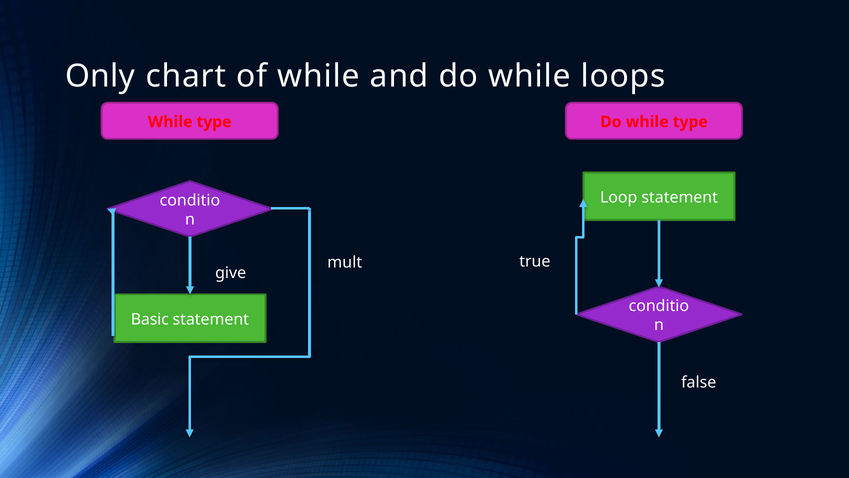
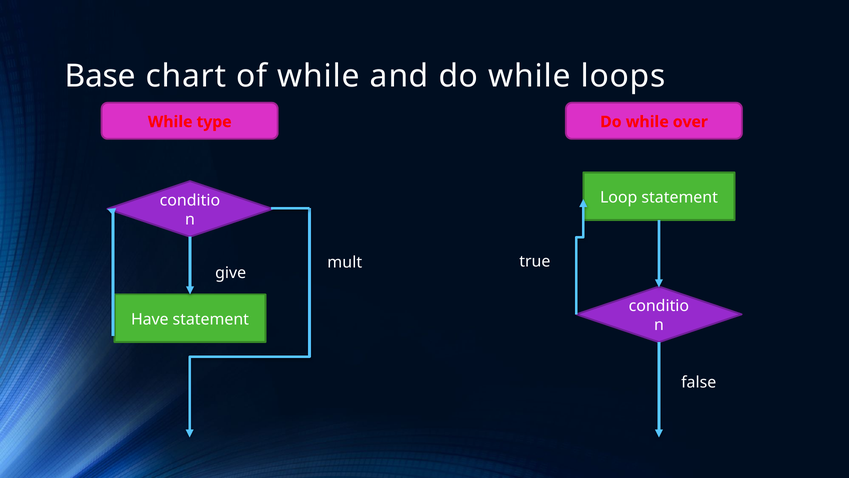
Only: Only -> Base
Do while type: type -> over
Basic: Basic -> Have
